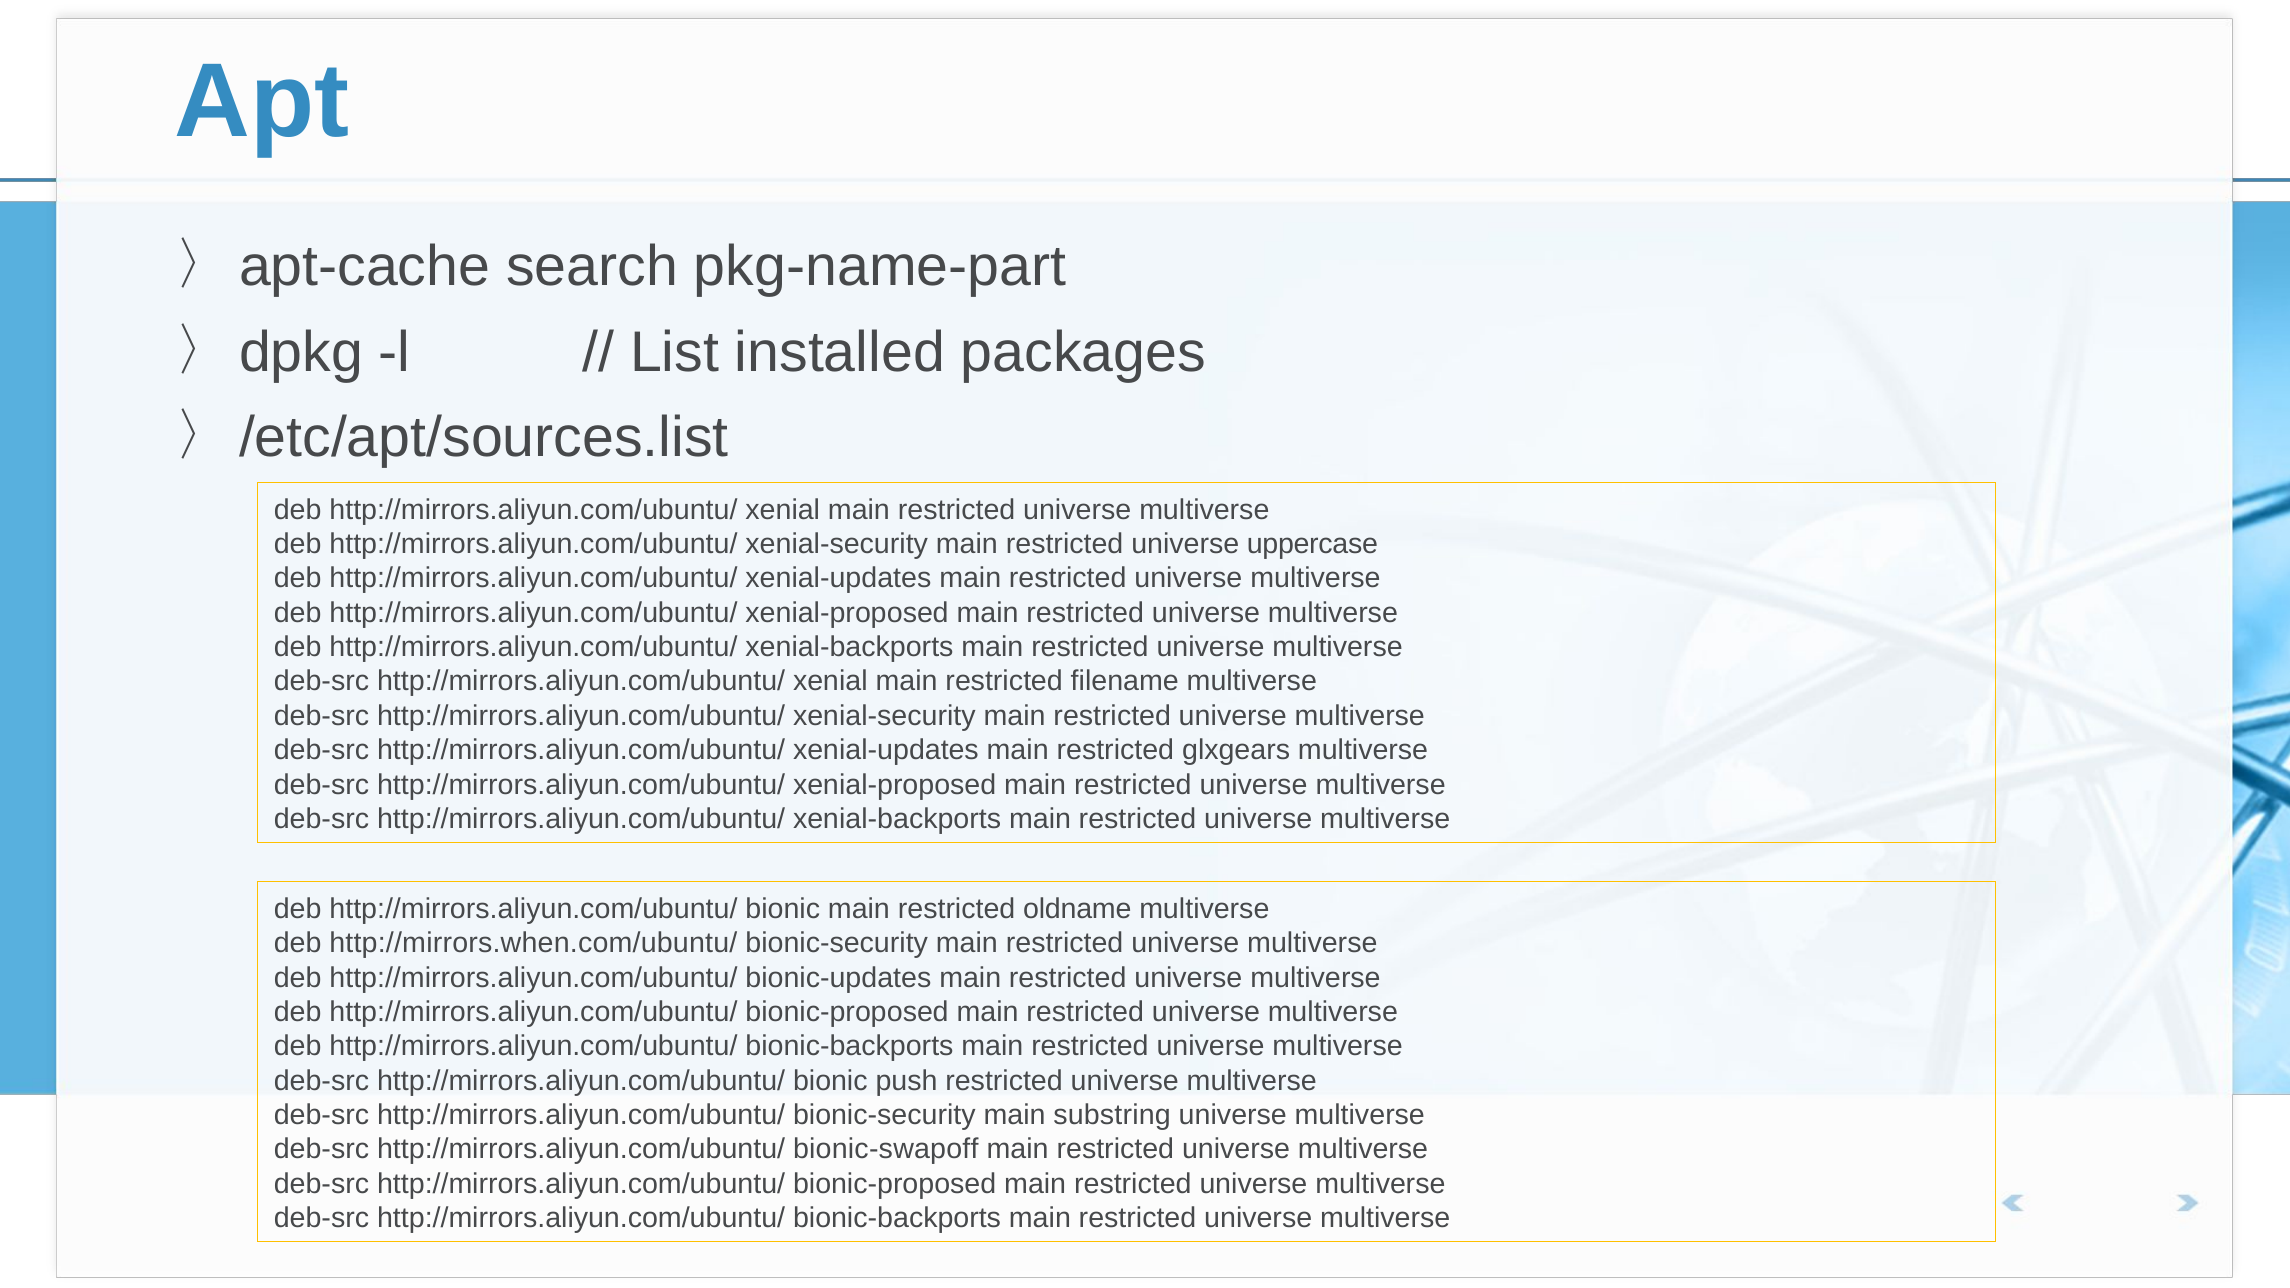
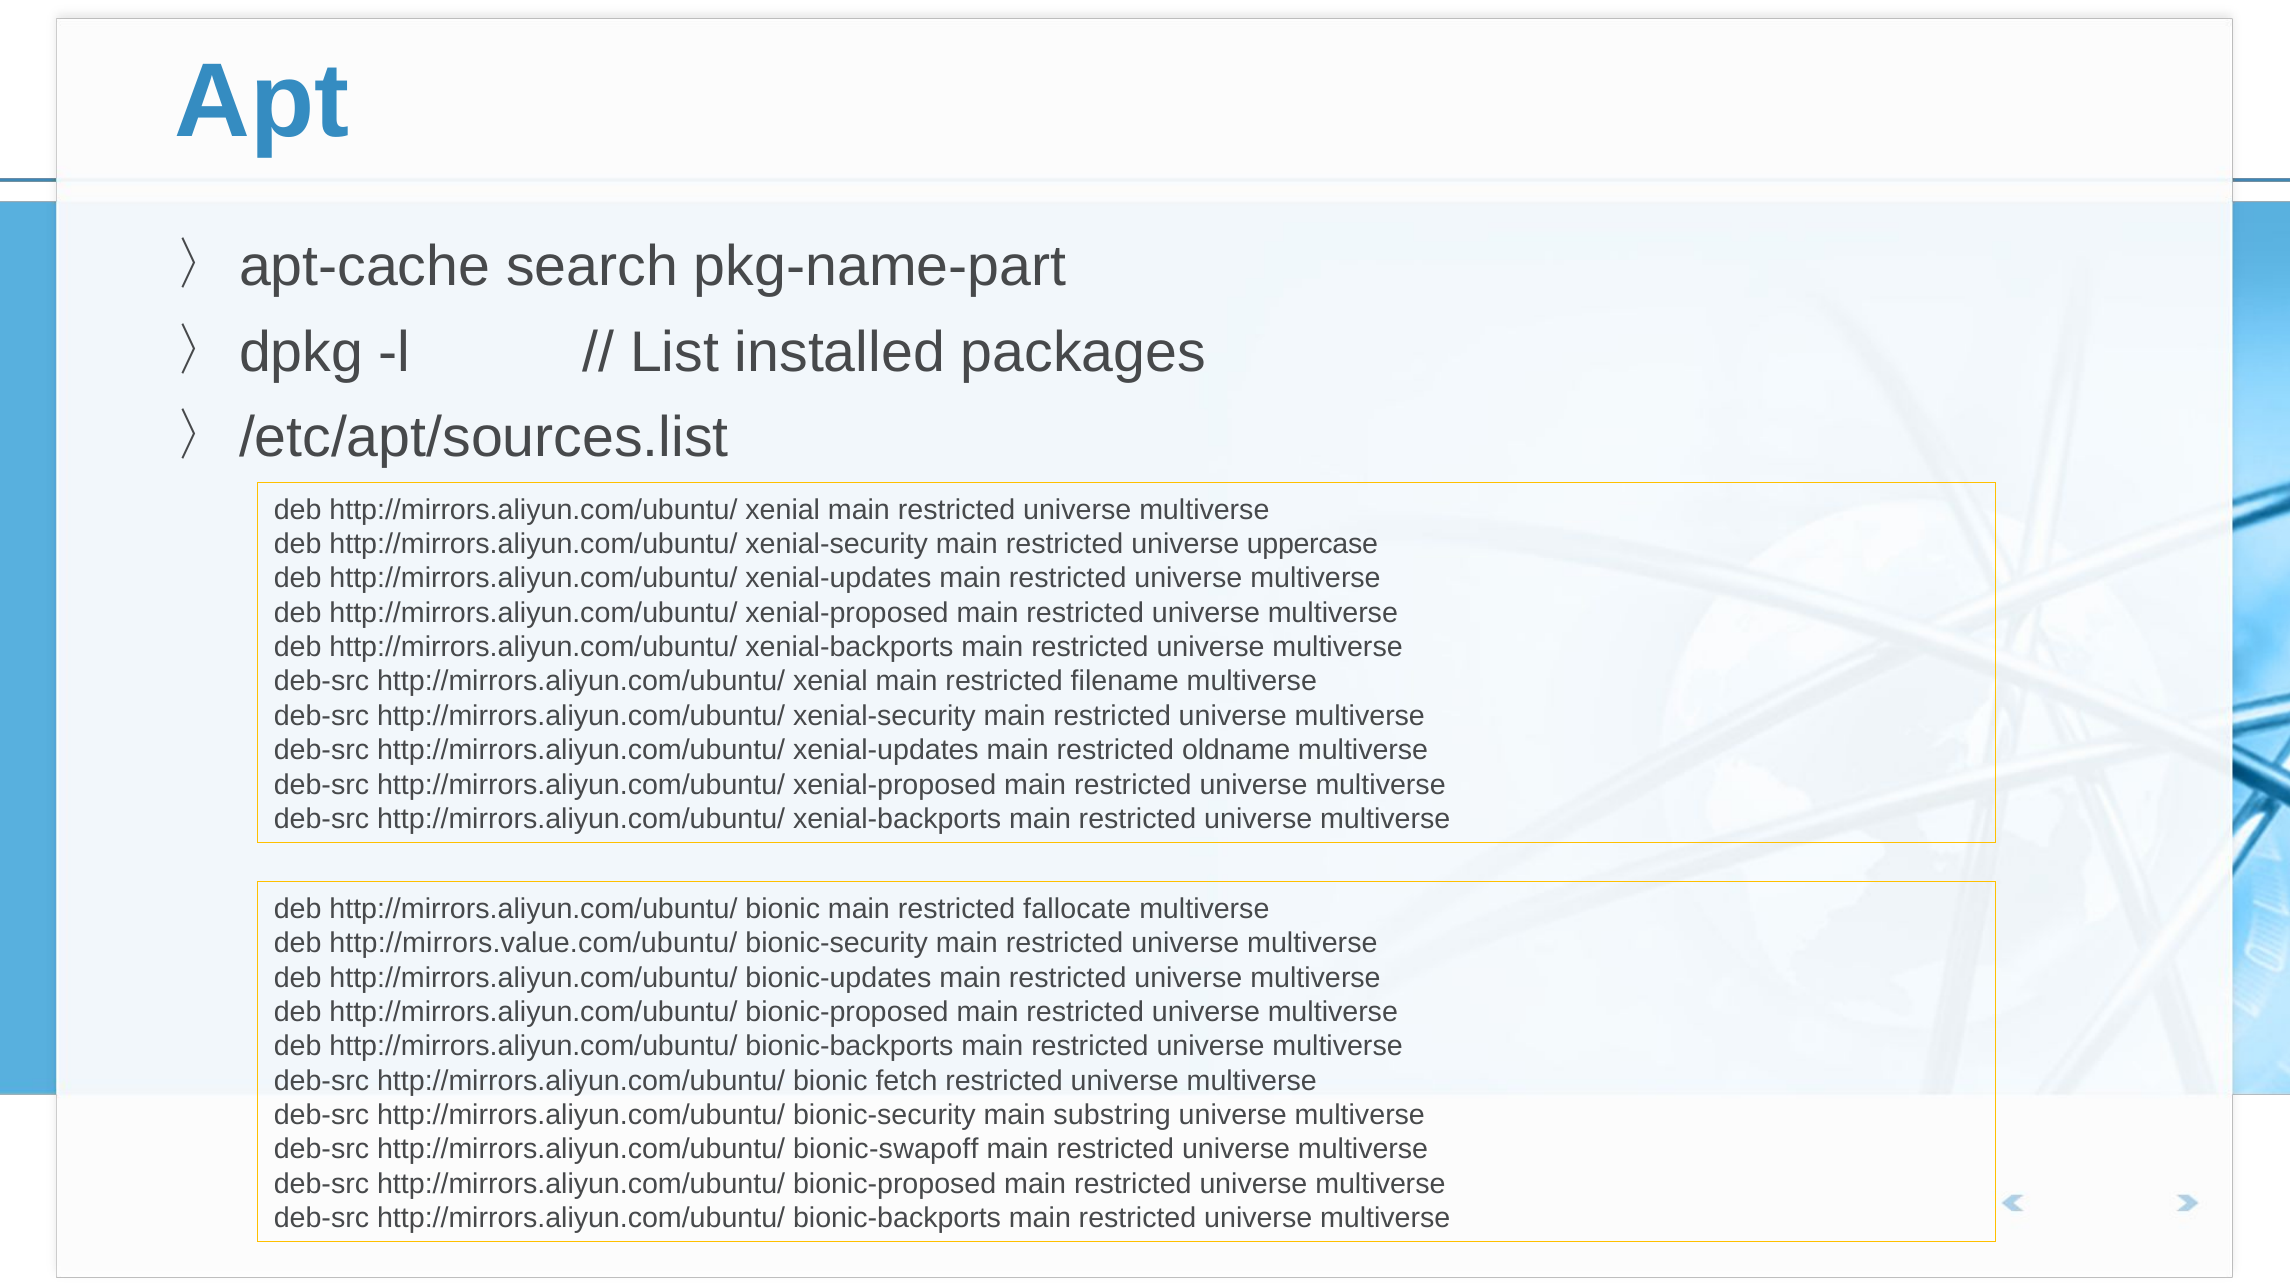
glxgears: glxgears -> oldname
oldname: oldname -> fallocate
http://mirrors.when.com/ubuntu/: http://mirrors.when.com/ubuntu/ -> http://mirrors.value.com/ubuntu/
push: push -> fetch
